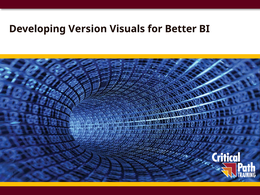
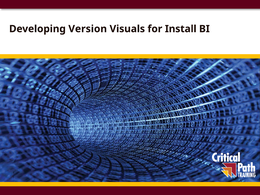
Better: Better -> Install
